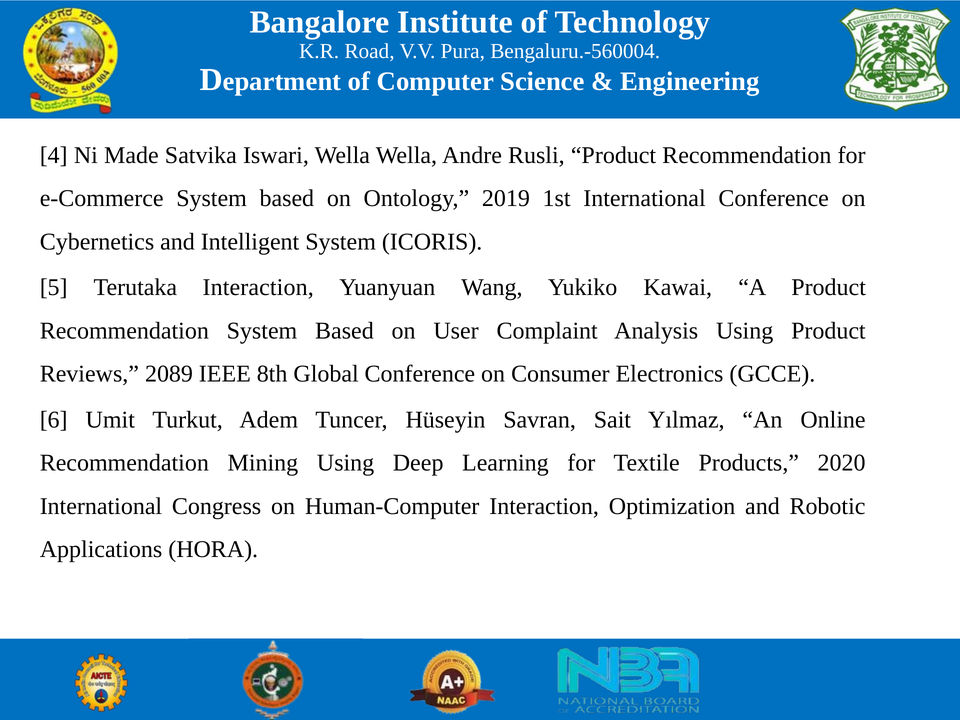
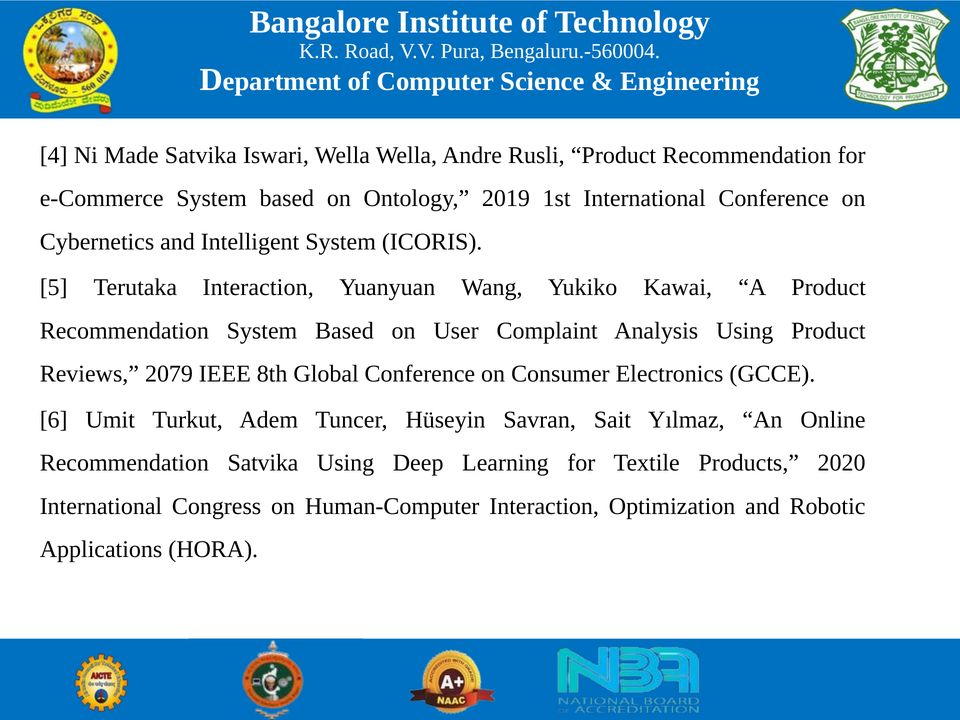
2089: 2089 -> 2079
Recommendation Mining: Mining -> Satvika
